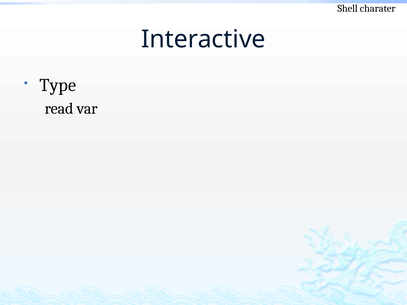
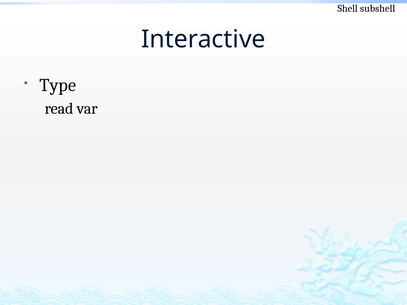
charater: charater -> subshell
